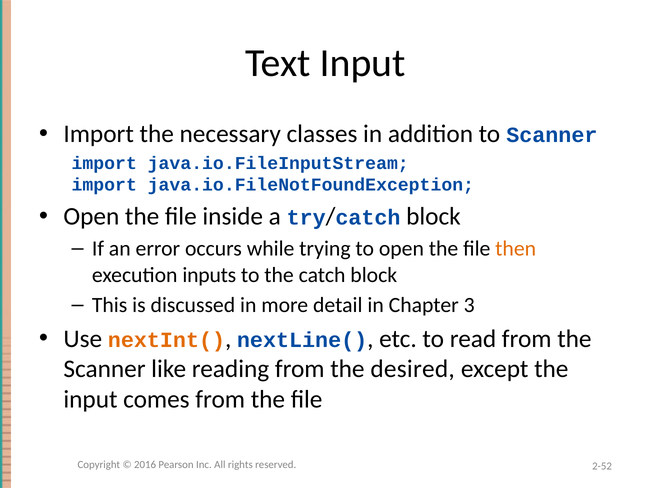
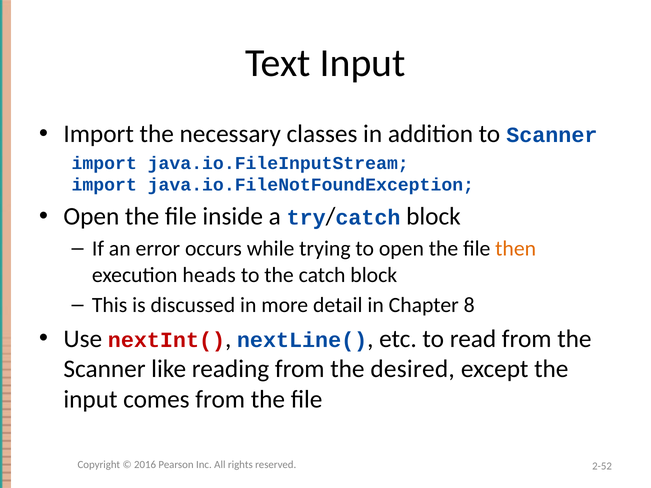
inputs: inputs -> heads
3: 3 -> 8
nextInt( colour: orange -> red
